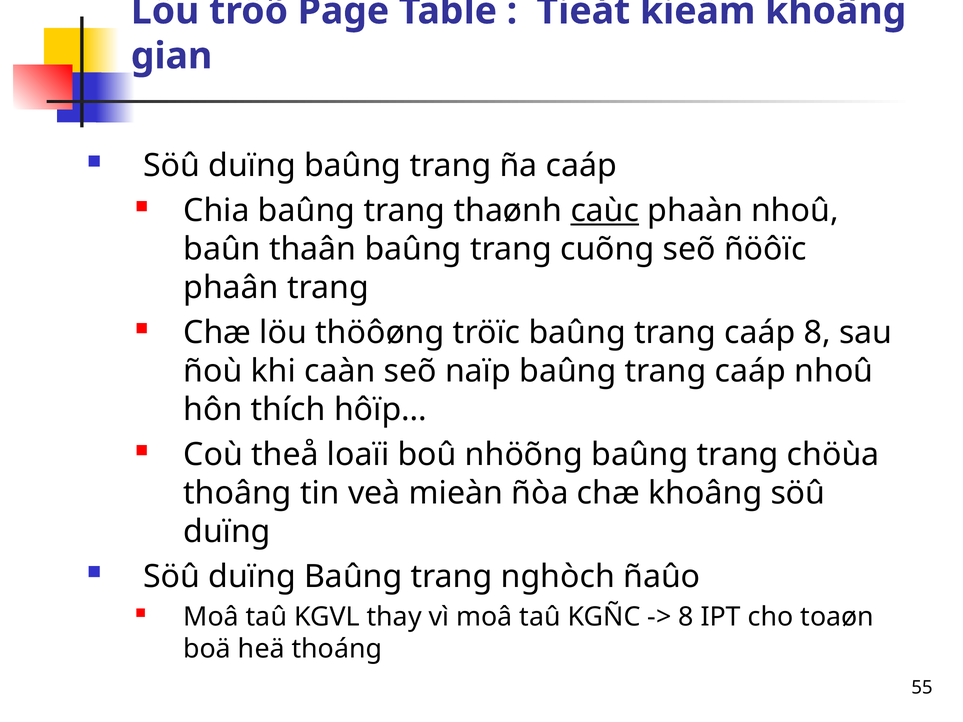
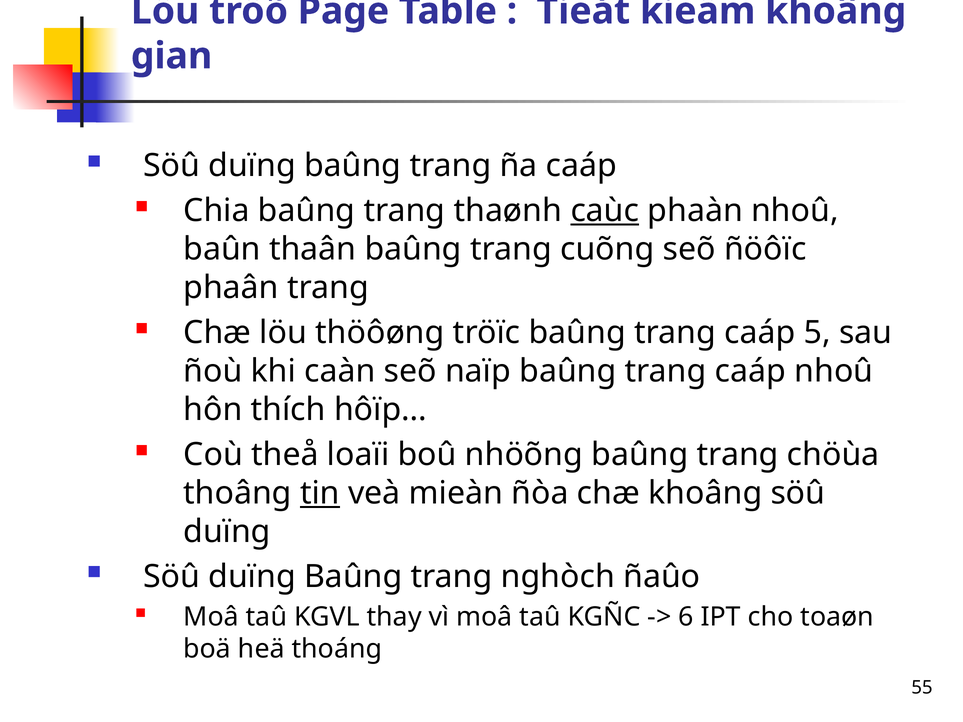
caáp 8: 8 -> 5
tin underline: none -> present
8 at (686, 617): 8 -> 6
